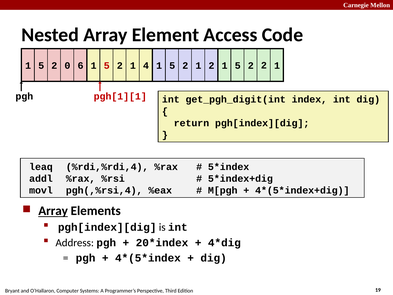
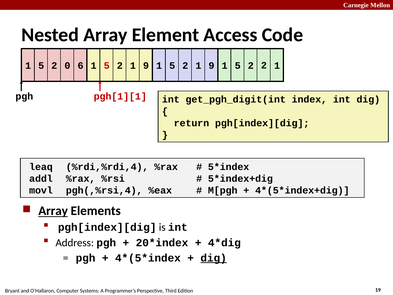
4 at (146, 66): 4 -> 9
2 at (212, 66): 2 -> 9
dig at (214, 258) underline: none -> present
